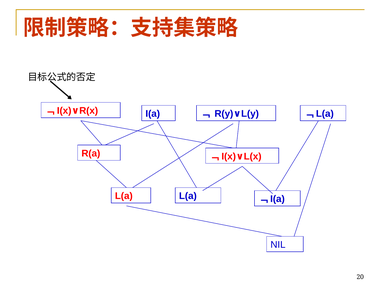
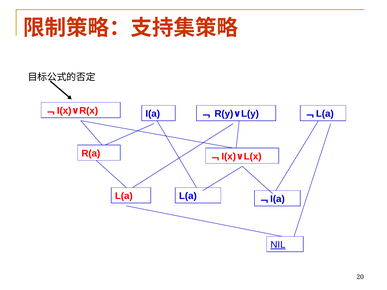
NIL underline: none -> present
